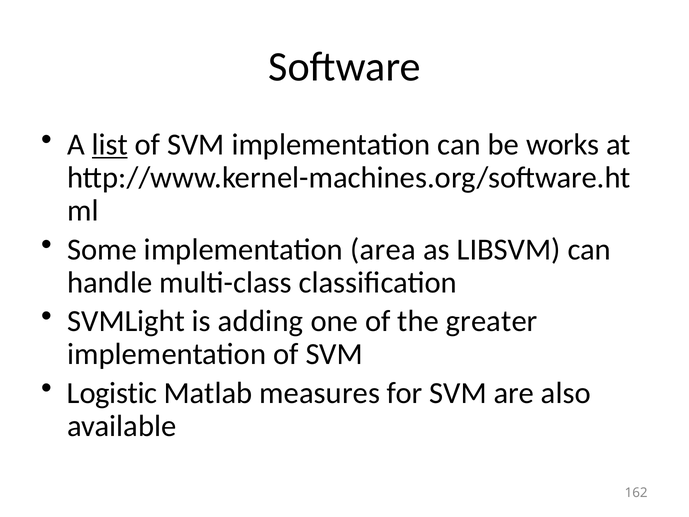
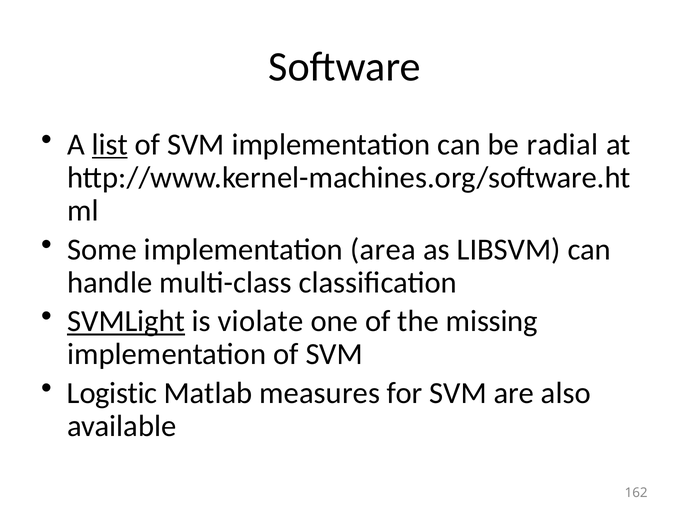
works: works -> radial
SVMLight underline: none -> present
adding: adding -> violate
greater: greater -> missing
